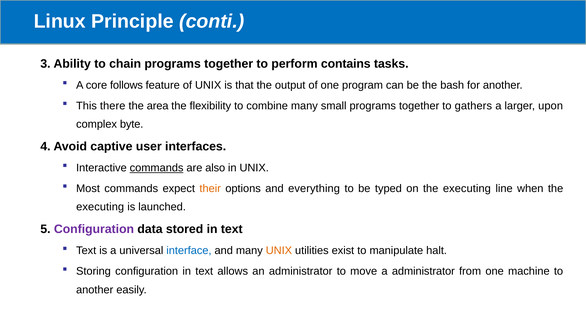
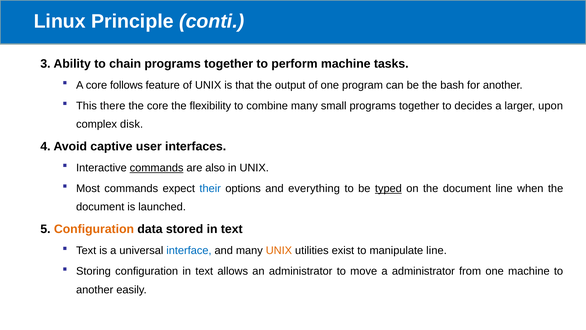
perform contains: contains -> machine
the area: area -> core
gathers: gathers -> decides
byte: byte -> disk
their colour: orange -> blue
typed underline: none -> present
on the executing: executing -> document
executing at (100, 207): executing -> document
Configuration at (94, 229) colour: purple -> orange
manipulate halt: halt -> line
